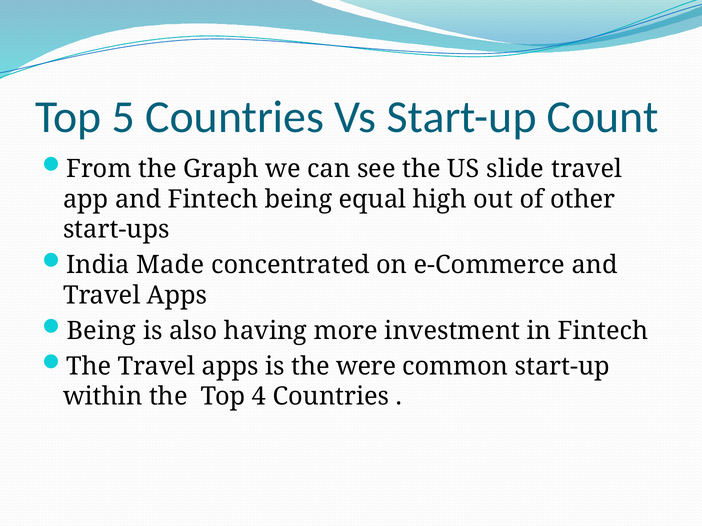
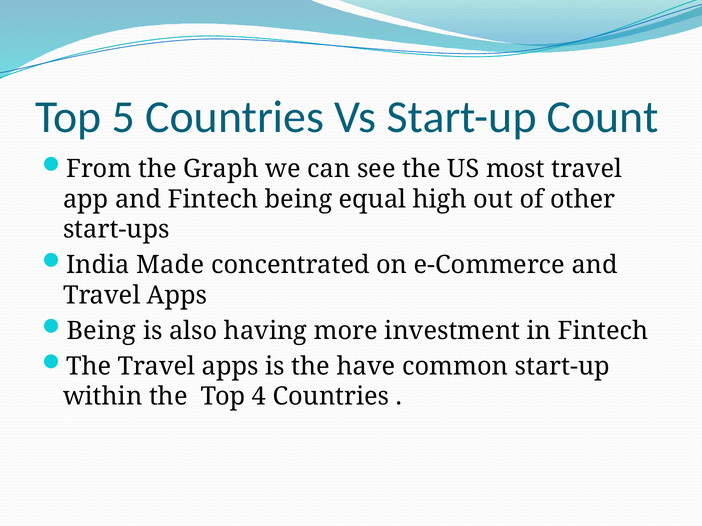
slide: slide -> most
were: were -> have
